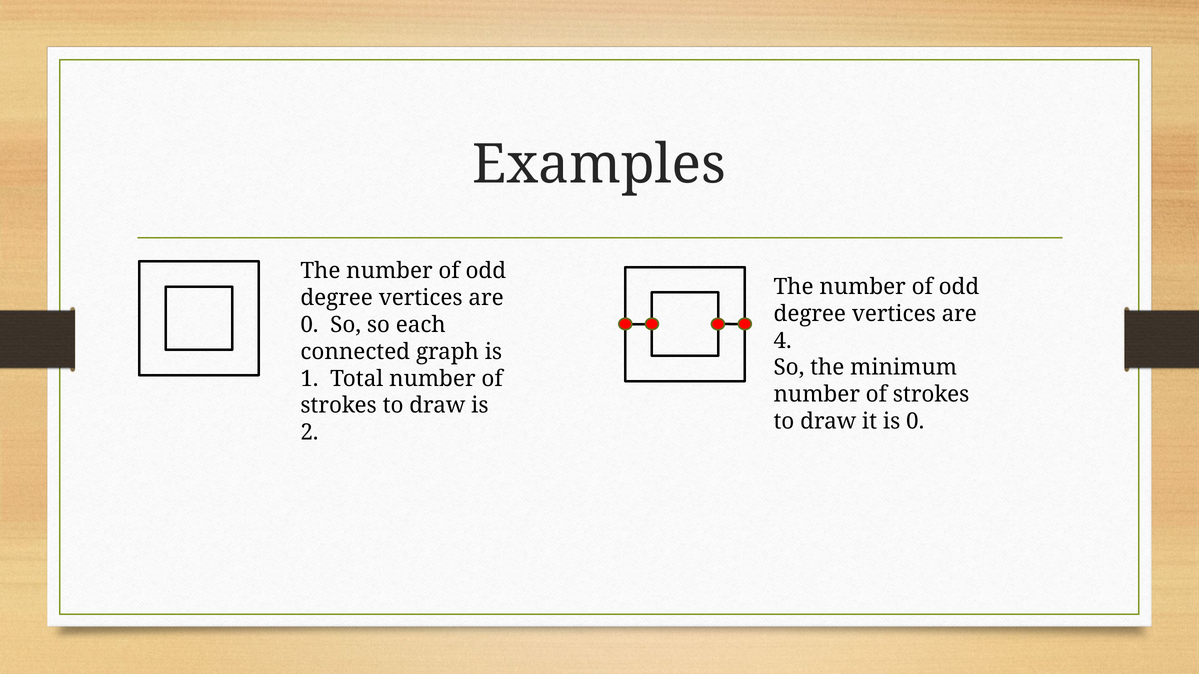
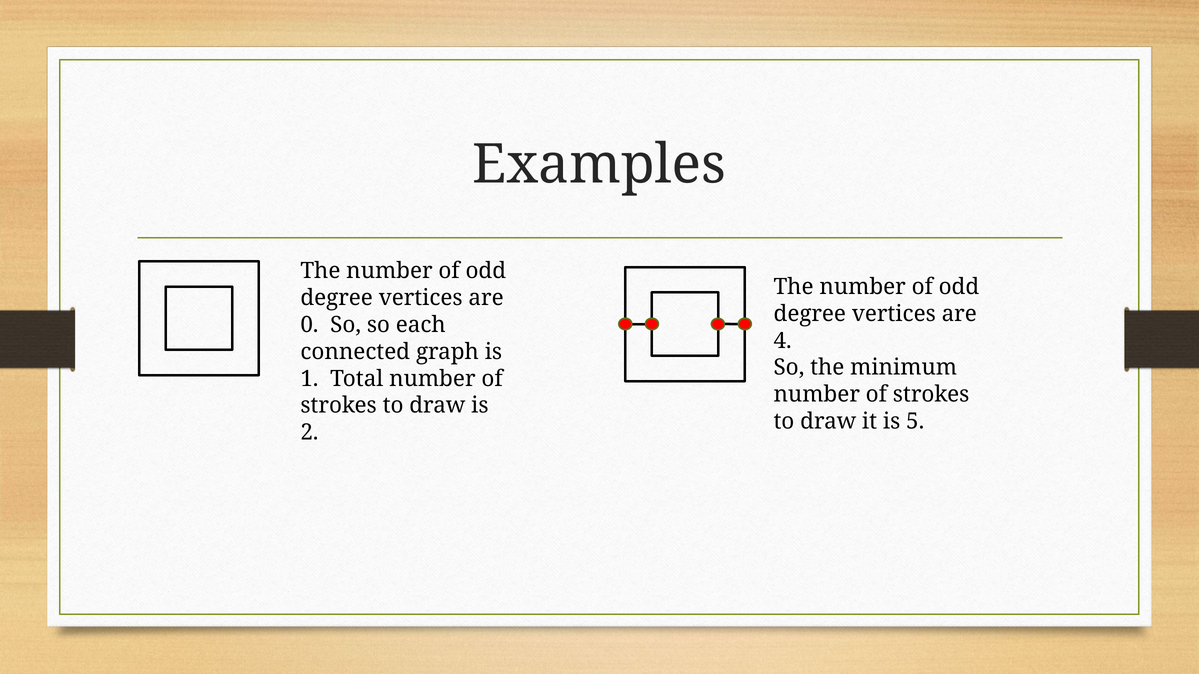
is 0: 0 -> 5
